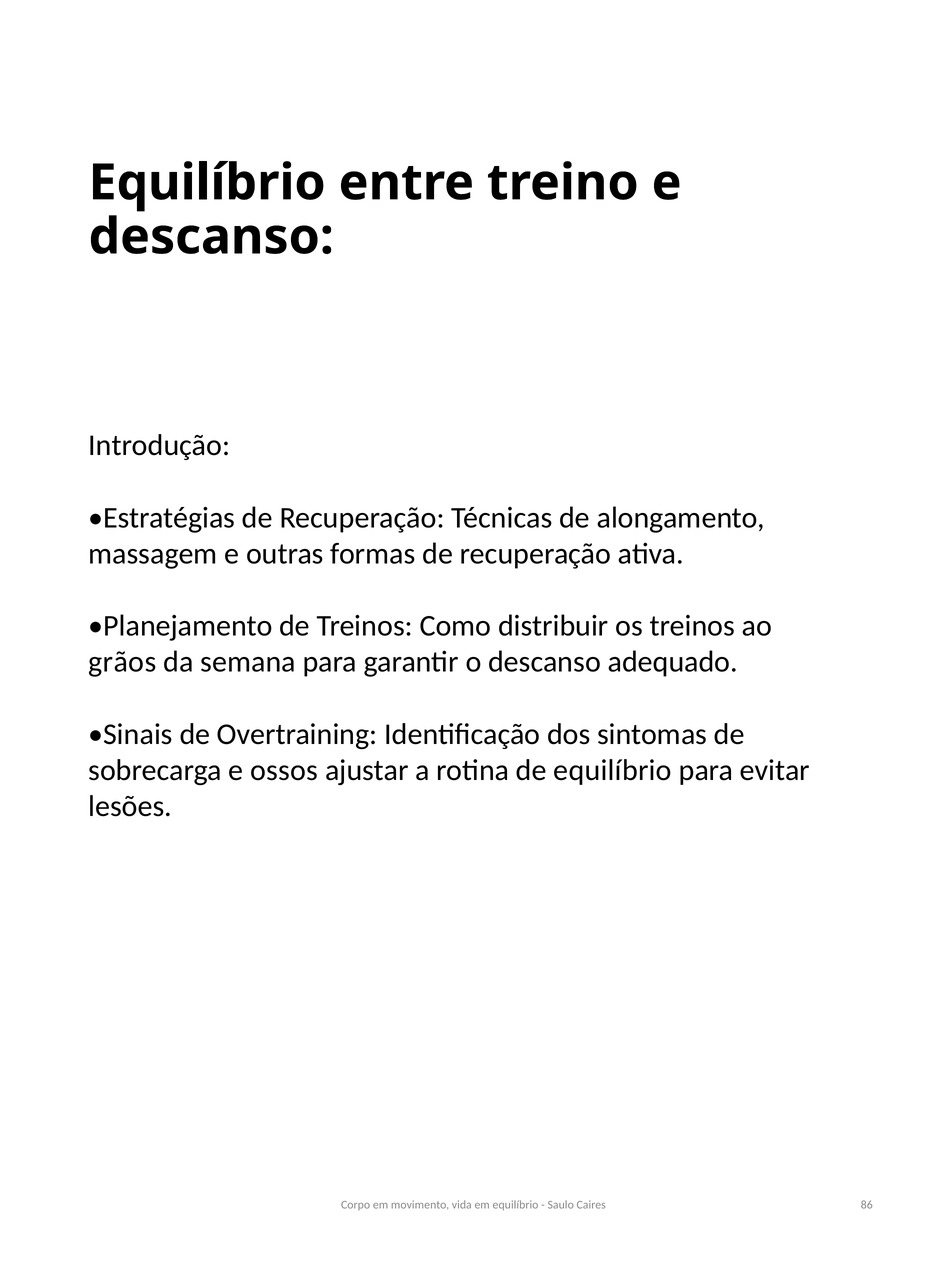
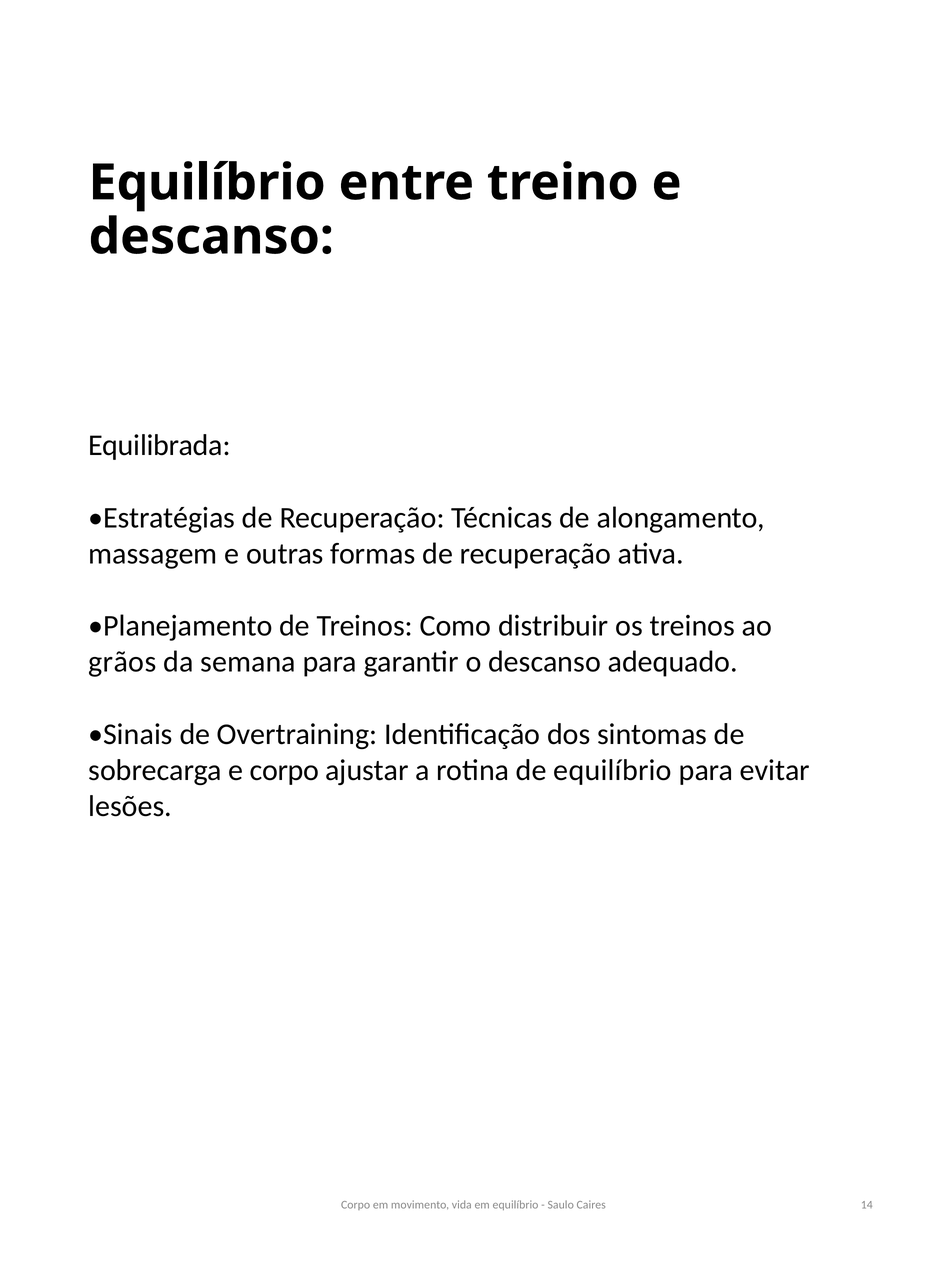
Introdução: Introdução -> Equilibrada
e ossos: ossos -> corpo
86: 86 -> 14
